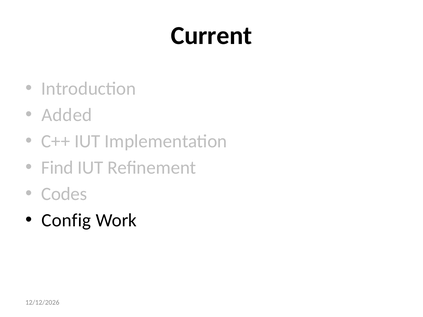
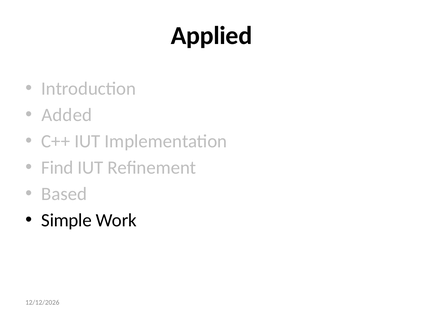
Current: Current -> Applied
Codes: Codes -> Based
Config: Config -> Simple
